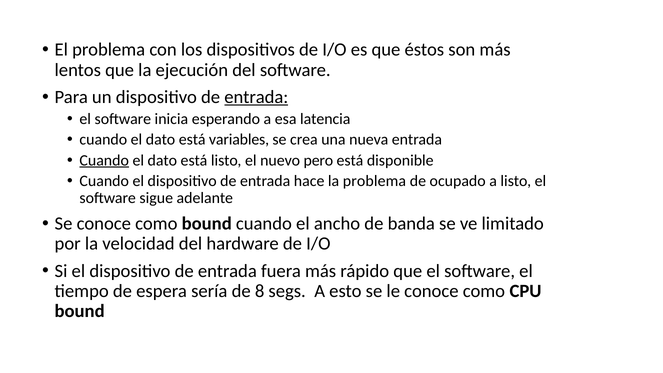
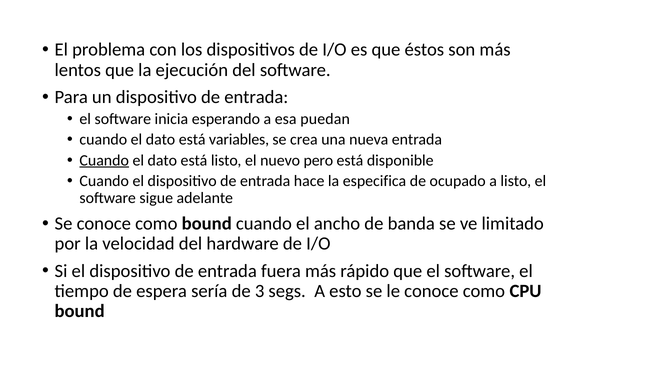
entrada at (256, 97) underline: present -> none
latencia: latencia -> puedan
la problema: problema -> especifica
8: 8 -> 3
